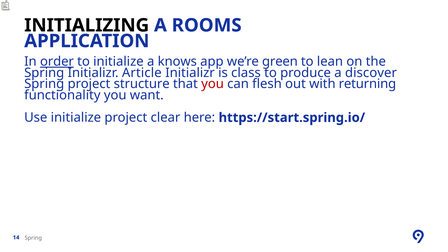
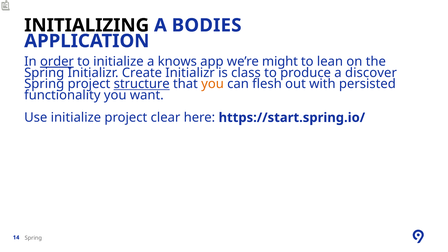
ROOMS: ROOMS -> BODIES
green: green -> might
Article: Article -> Create
structure underline: none -> present
you at (213, 84) colour: red -> orange
returning: returning -> persisted
